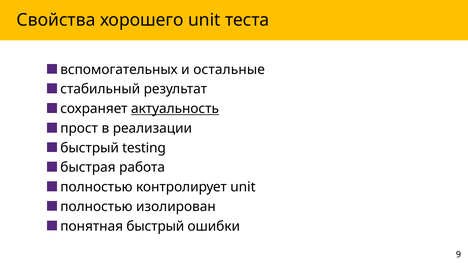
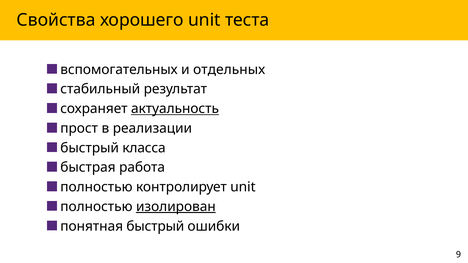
остальные: остальные -> отдельных
testing: testing -> класса
изолирован underline: none -> present
